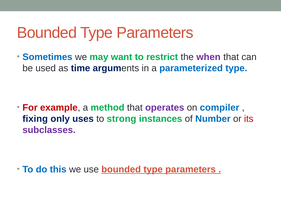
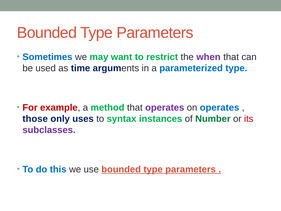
on compiler: compiler -> operates
fixing: fixing -> those
strong: strong -> syntax
Number colour: blue -> green
